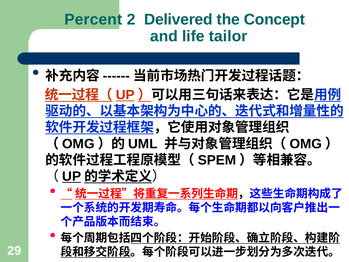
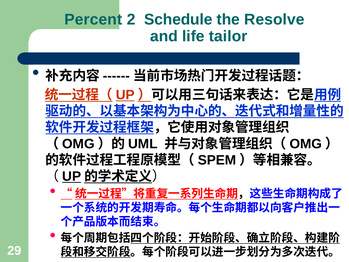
Delivered: Delivered -> Schedule
Concept: Concept -> Resolve
